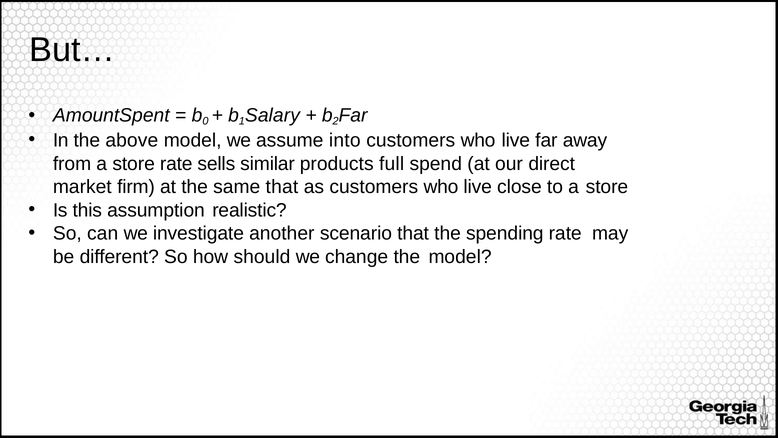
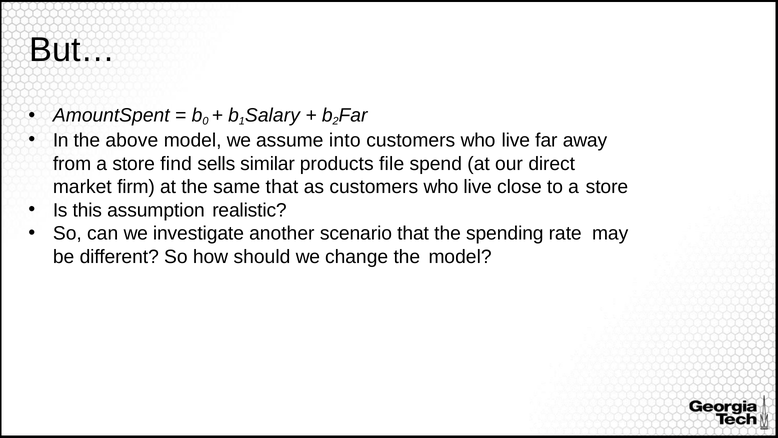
store rate: rate -> find
full: full -> file
